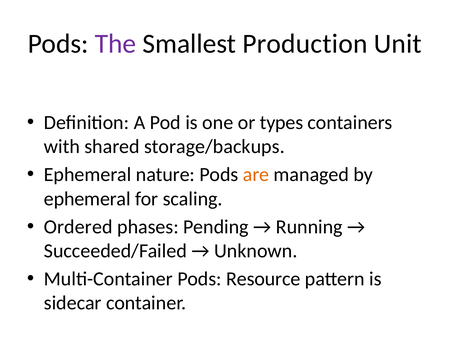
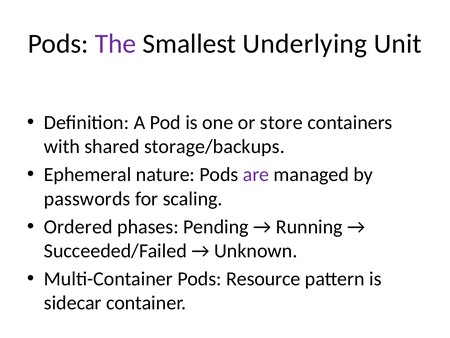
Production: Production -> Underlying
types: types -> store
are colour: orange -> purple
ephemeral at (87, 198): ephemeral -> passwords
